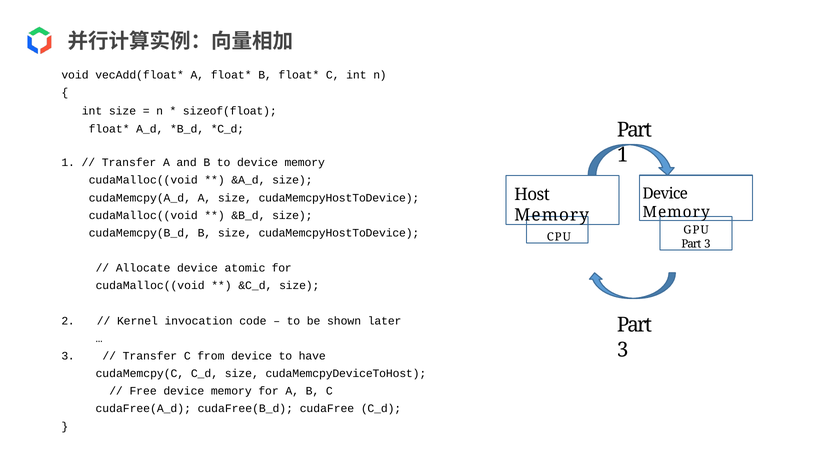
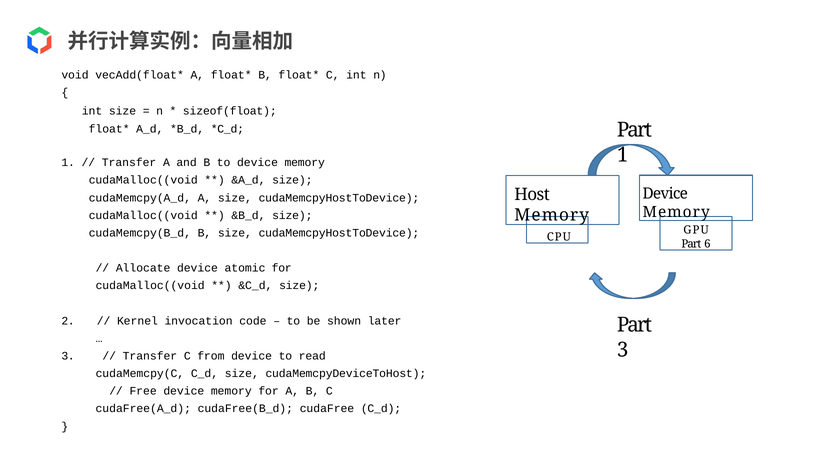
3 at (707, 244): 3 -> 6
have: have -> read
